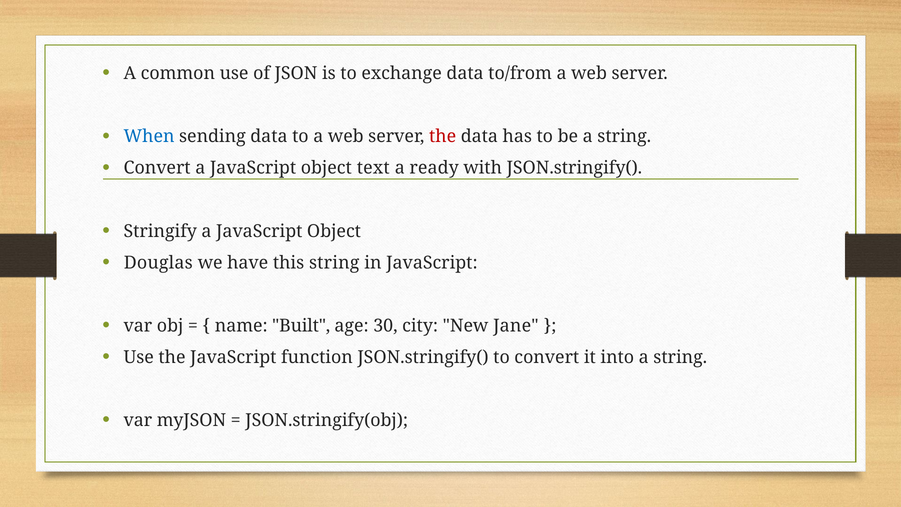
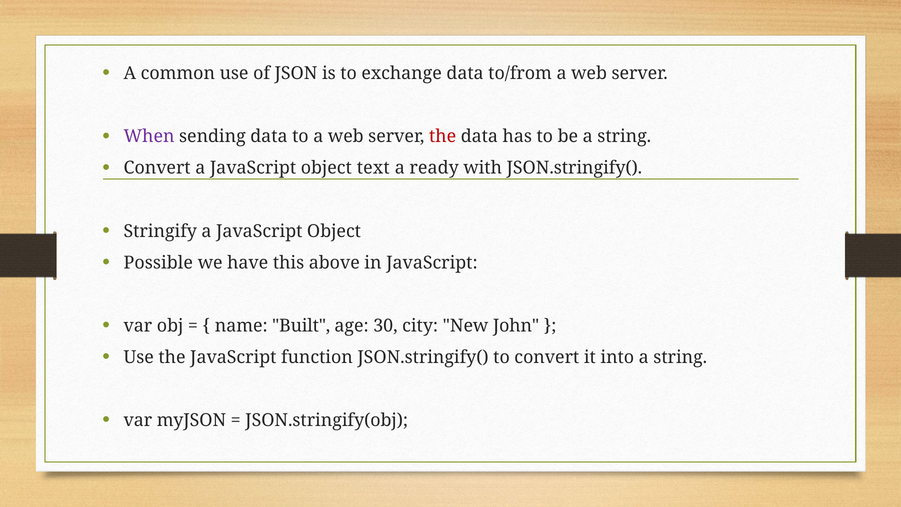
When colour: blue -> purple
Douglas: Douglas -> Possible
this string: string -> above
Jane: Jane -> John
